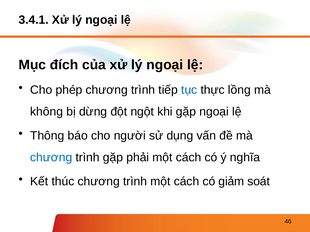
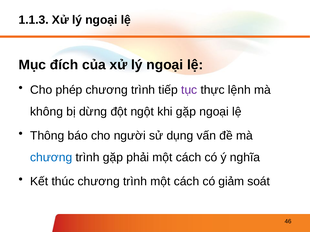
3.4.1: 3.4.1 -> 1.1.3
tục colour: blue -> purple
lồng: lồng -> lệnh
